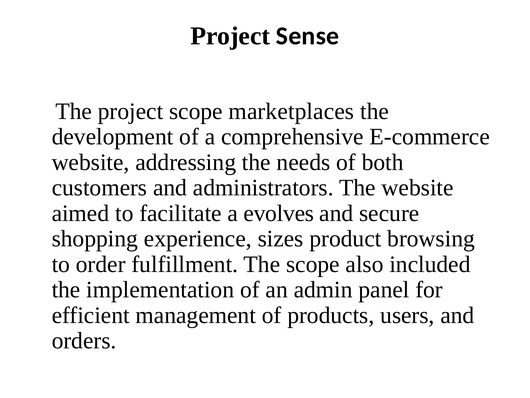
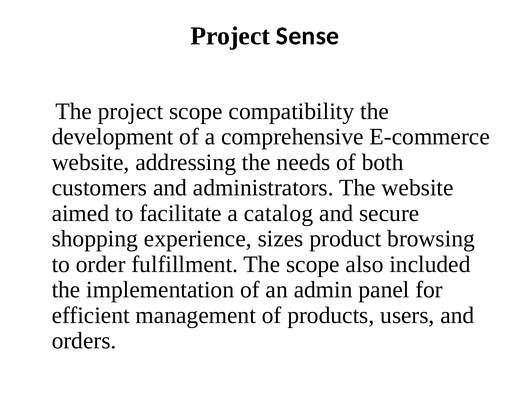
marketplaces: marketplaces -> compatibility
evolves: evolves -> catalog
